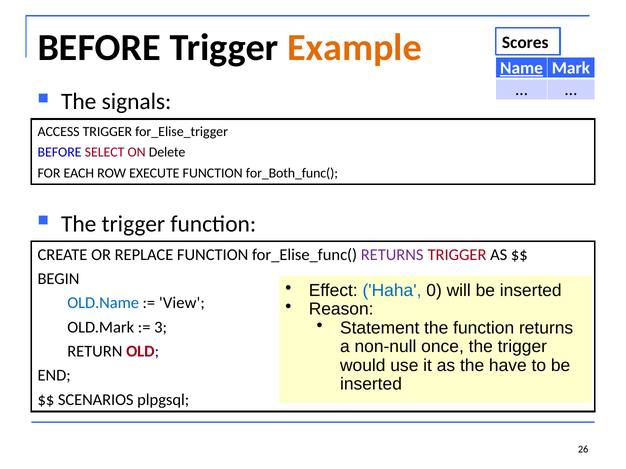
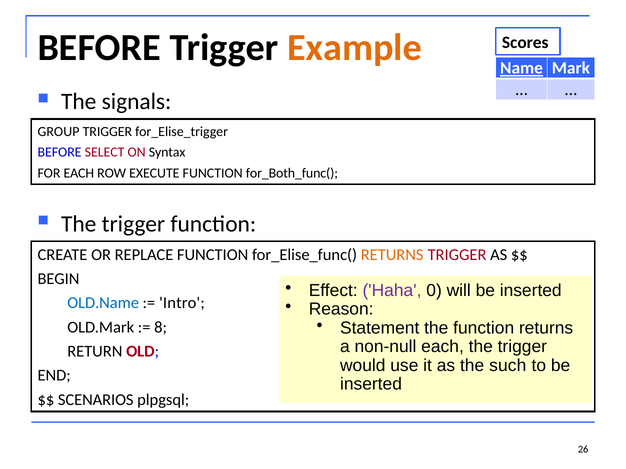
ACCESS: ACCESS -> GROUP
Delete: Delete -> Syntax
RETURNS at (392, 255) colour: purple -> orange
Haha colour: blue -> purple
View: View -> Intro
3: 3 -> 8
non-null once: once -> each
have: have -> such
